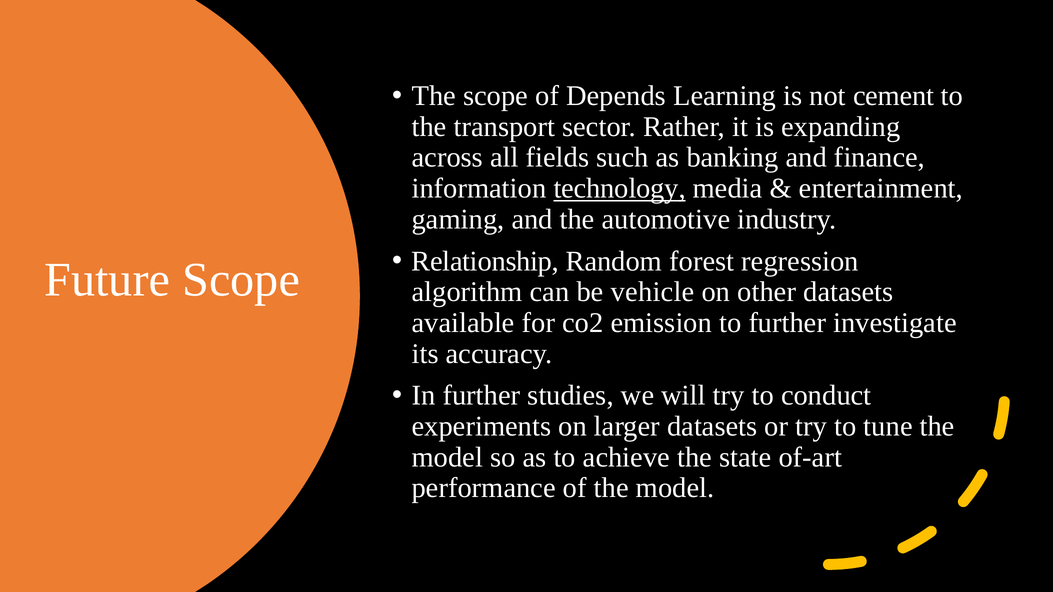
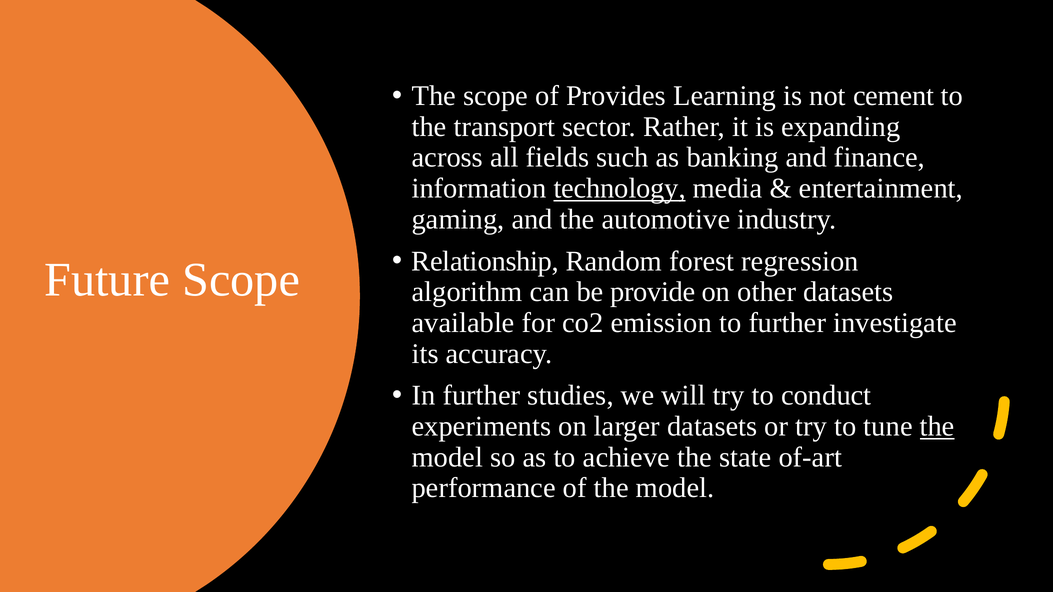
Depends: Depends -> Provides
vehicle: vehicle -> provide
the at (937, 427) underline: none -> present
